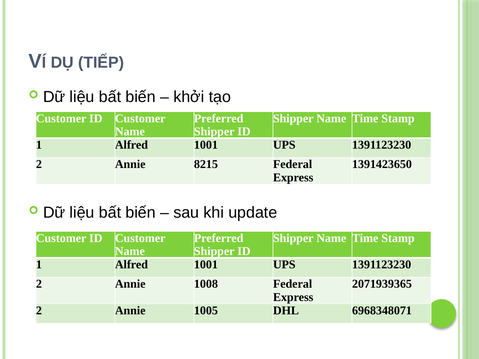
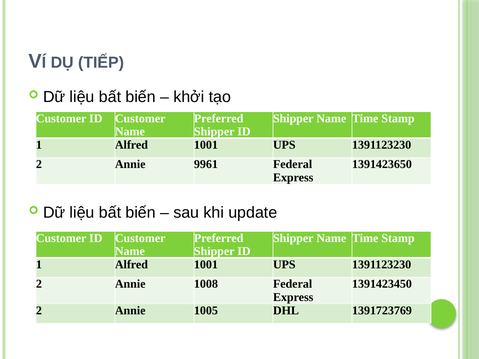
8215: 8215 -> 9961
2071939365: 2071939365 -> 1391423450
6968348071: 6968348071 -> 1391723769
